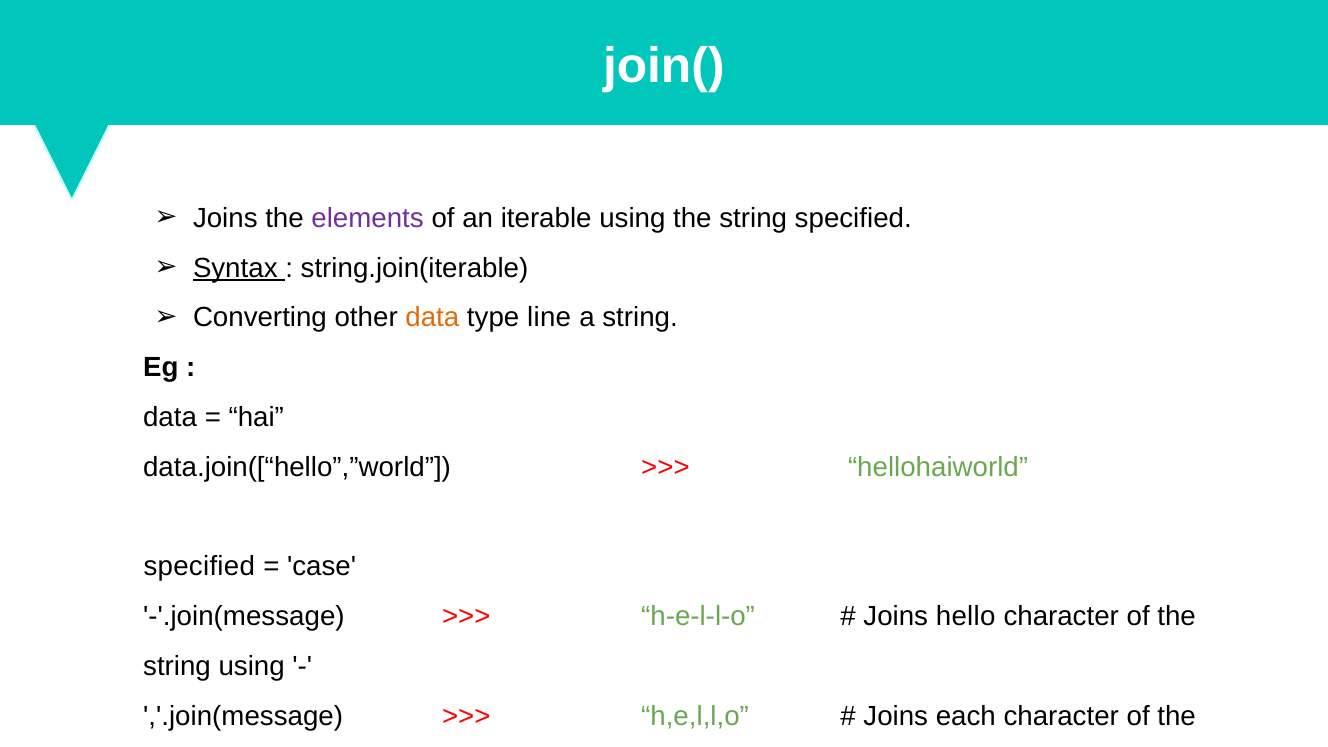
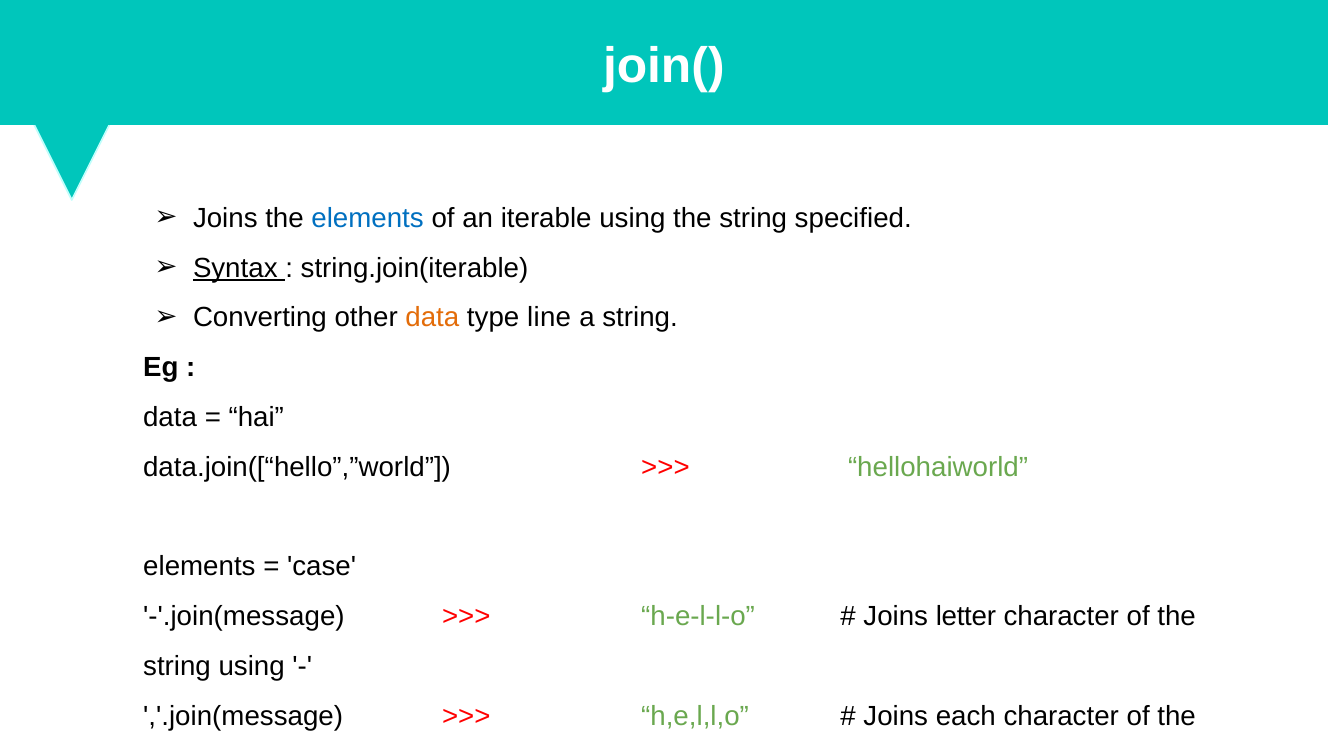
elements at (368, 218) colour: purple -> blue
specified at (199, 567): specified -> elements
hello: hello -> letter
